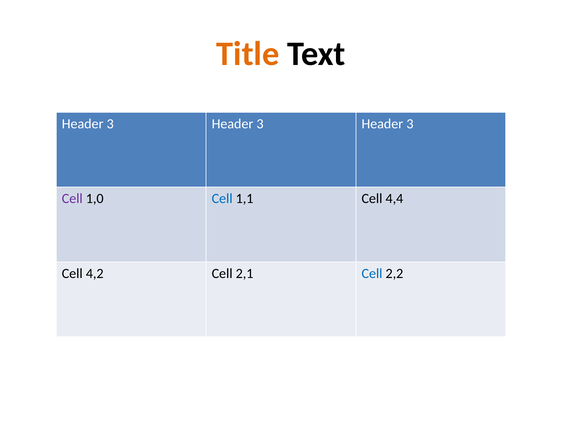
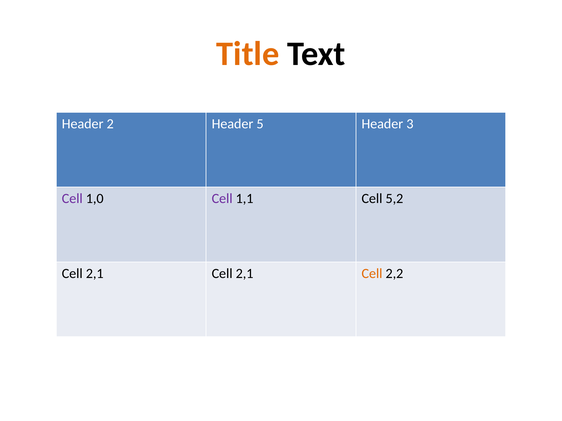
3 at (110, 124): 3 -> 2
3 at (260, 124): 3 -> 5
Cell at (222, 199) colour: blue -> purple
4,4: 4,4 -> 5,2
4,2 at (95, 274): 4,2 -> 2,1
Cell at (372, 274) colour: blue -> orange
